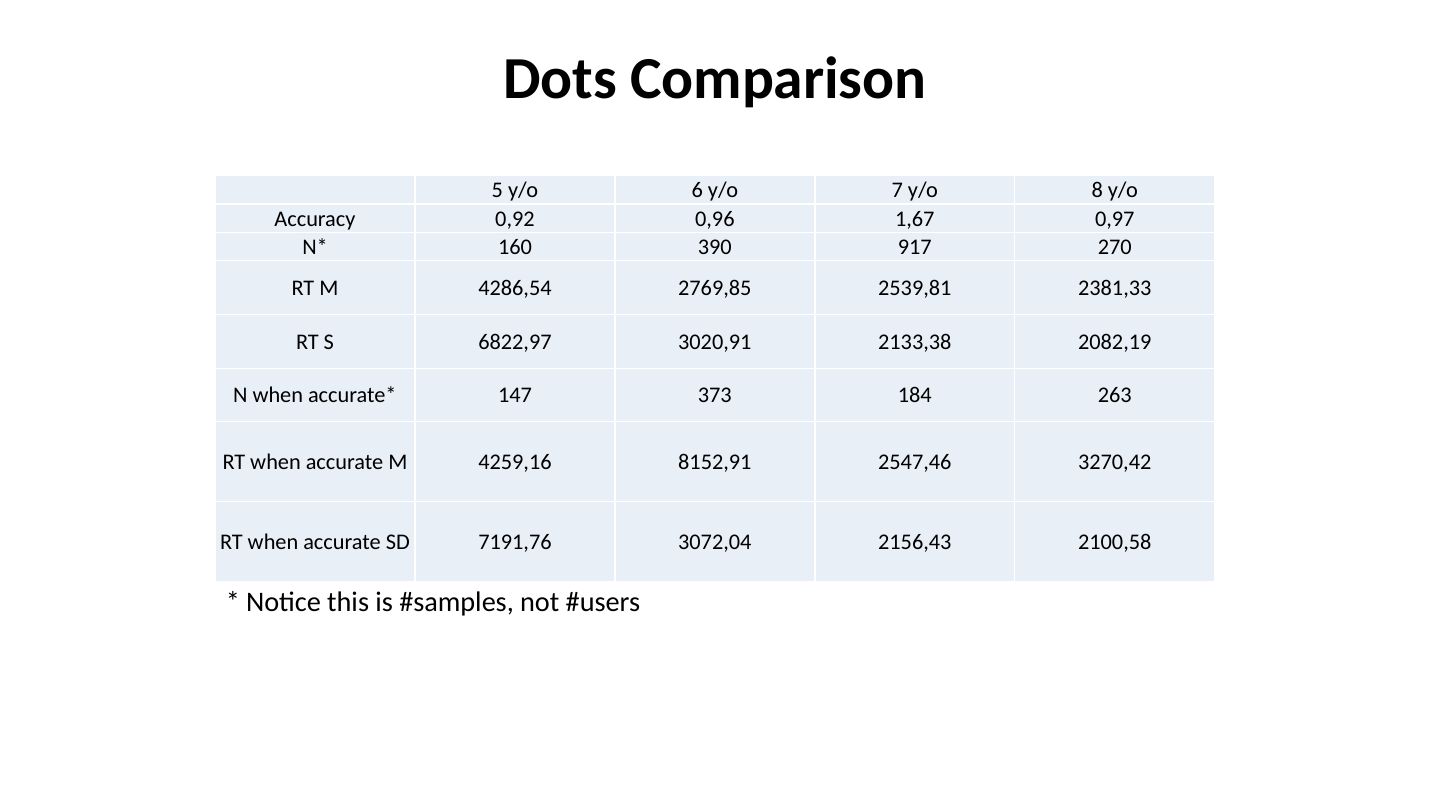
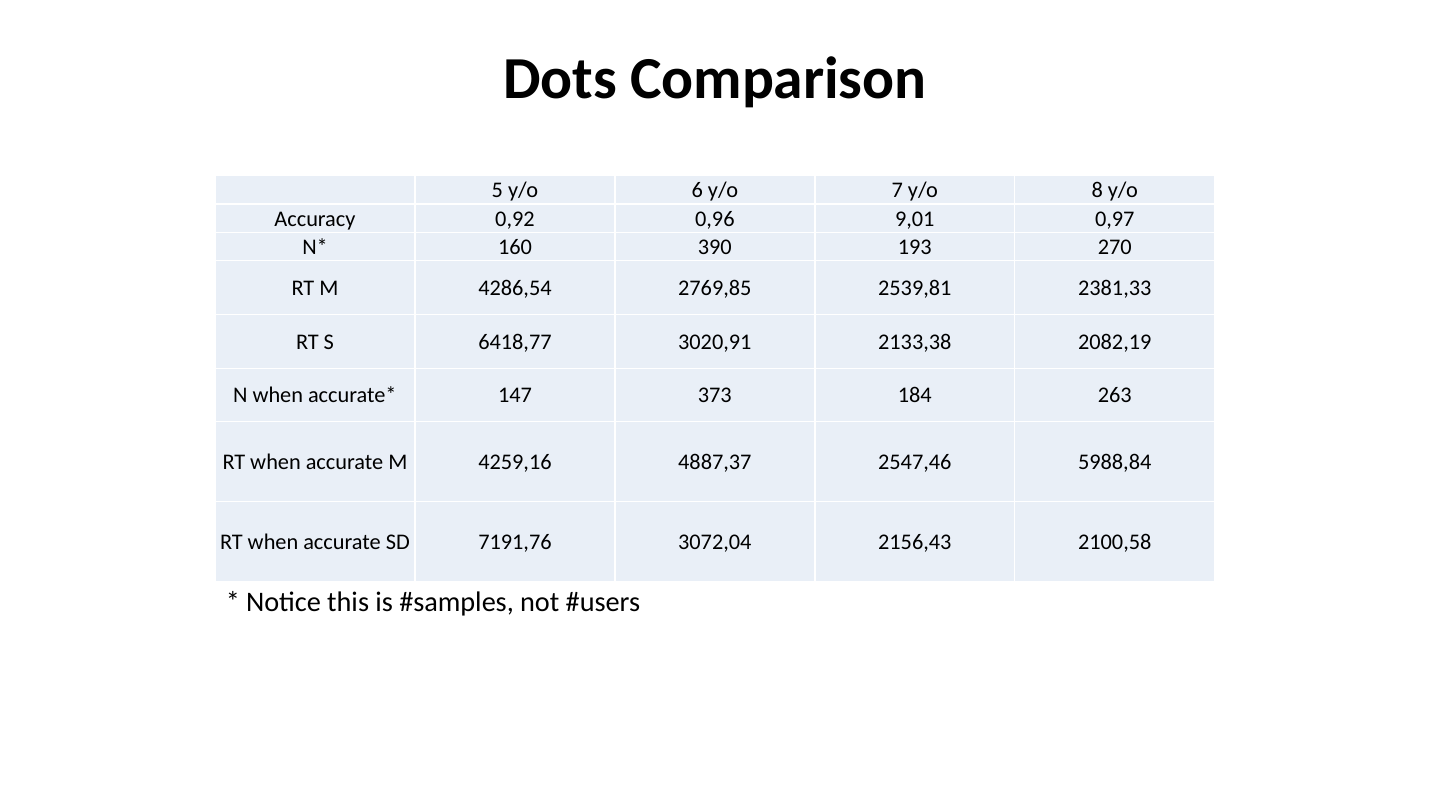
1,67: 1,67 -> 9,01
917: 917 -> 193
6822,97: 6822,97 -> 6418,77
8152,91: 8152,91 -> 4887,37
3270,42: 3270,42 -> 5988,84
